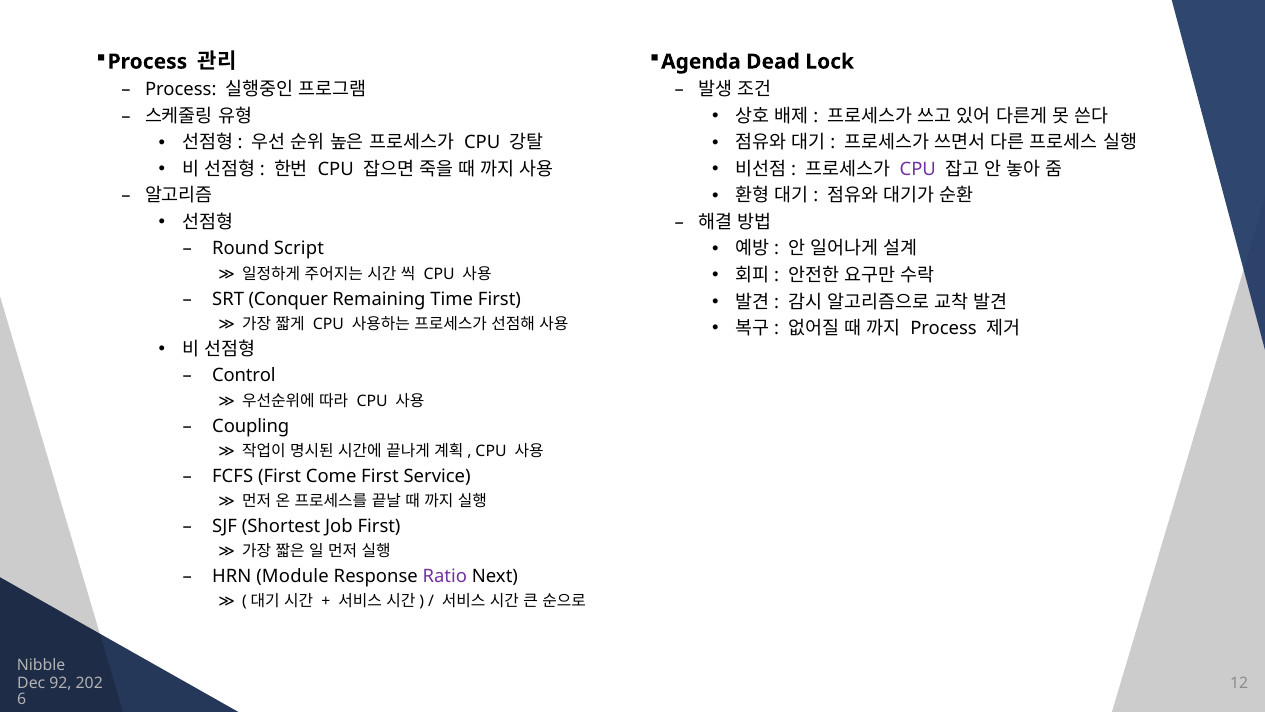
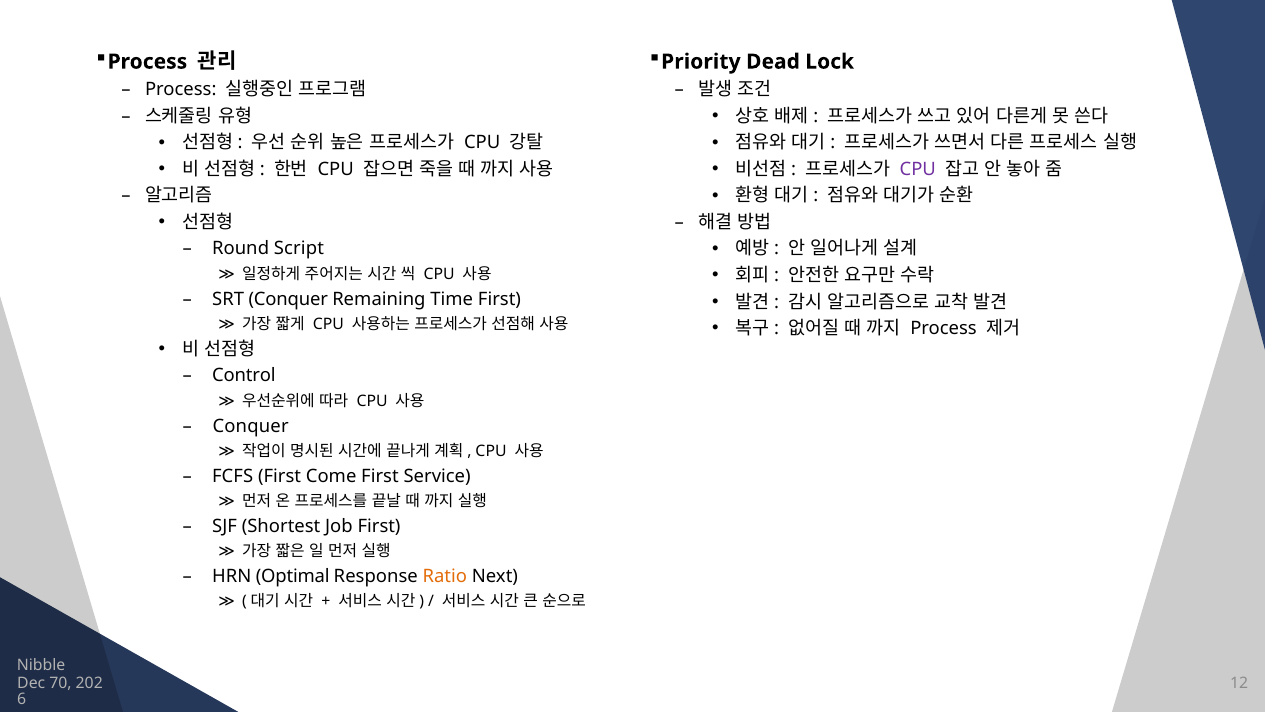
Agenda: Agenda -> Priority
Coupling at (251, 426): Coupling -> Conquer
Module: Module -> Optimal
Ratio colour: purple -> orange
92: 92 -> 70
